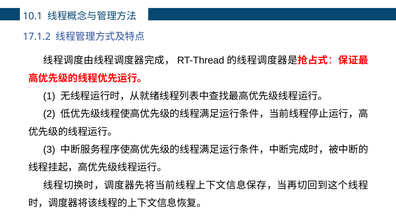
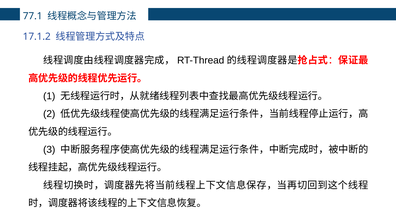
10.1: 10.1 -> 77.1
